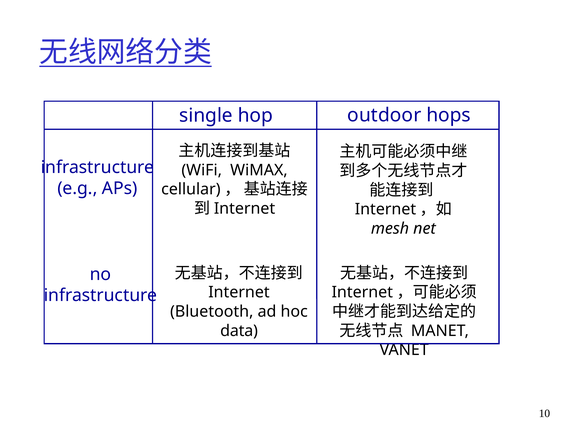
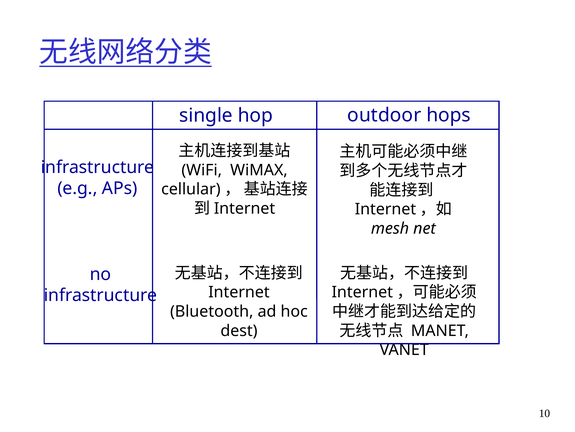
data: data -> dest
